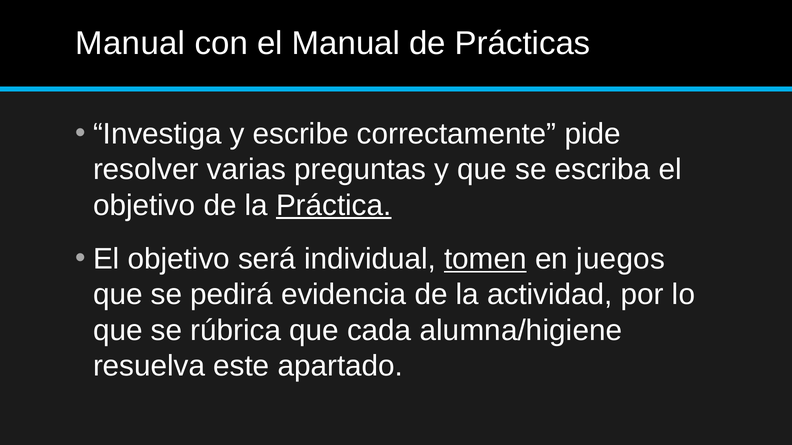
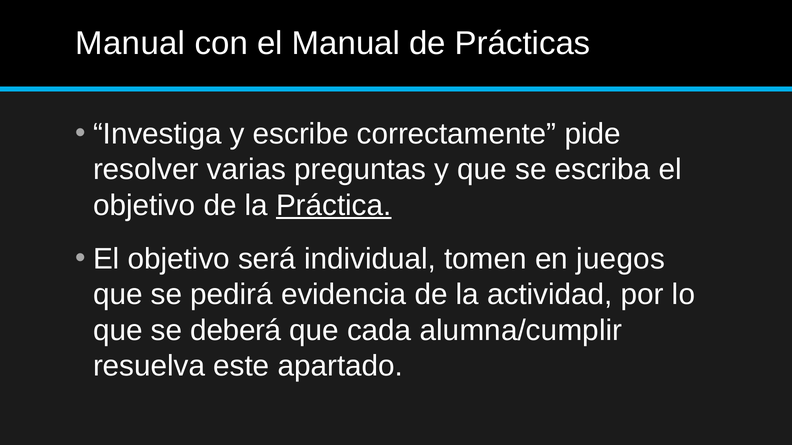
tomen underline: present -> none
rúbrica: rúbrica -> deberá
alumna/higiene: alumna/higiene -> alumna/cumplir
